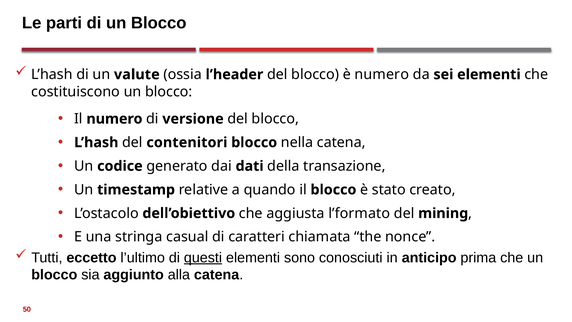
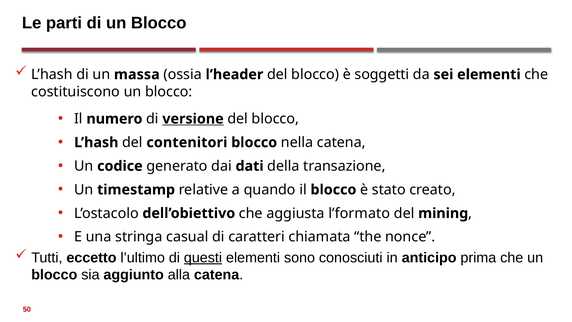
valute: valute -> massa
è numero: numero -> soggetti
versione underline: none -> present
